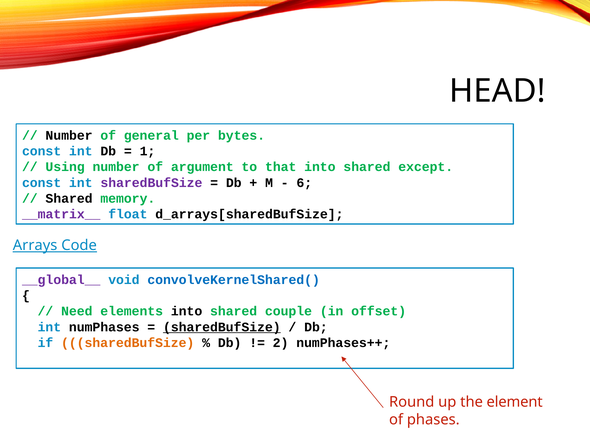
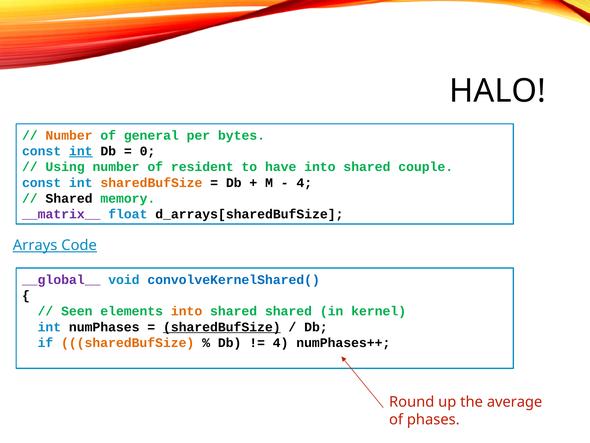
HEAD: HEAD -> HALO
Number at (69, 135) colour: black -> orange
int at (81, 151) underline: none -> present
1: 1 -> 0
argument: argument -> resident
that: that -> have
except: except -> couple
sharedBufSize at (151, 183) colour: purple -> orange
6 at (304, 183): 6 -> 4
Need: Need -> Seen
into at (187, 311) colour: black -> orange
shared couple: couple -> shared
offset: offset -> kernel
2 at (281, 342): 2 -> 4
element: element -> average
